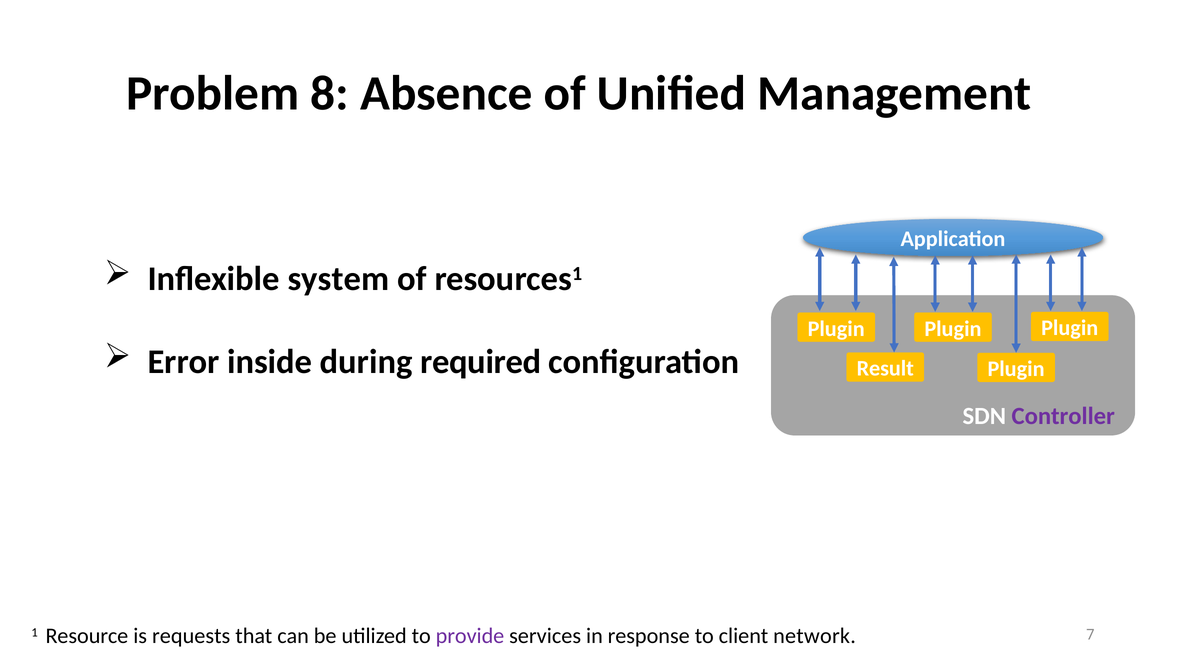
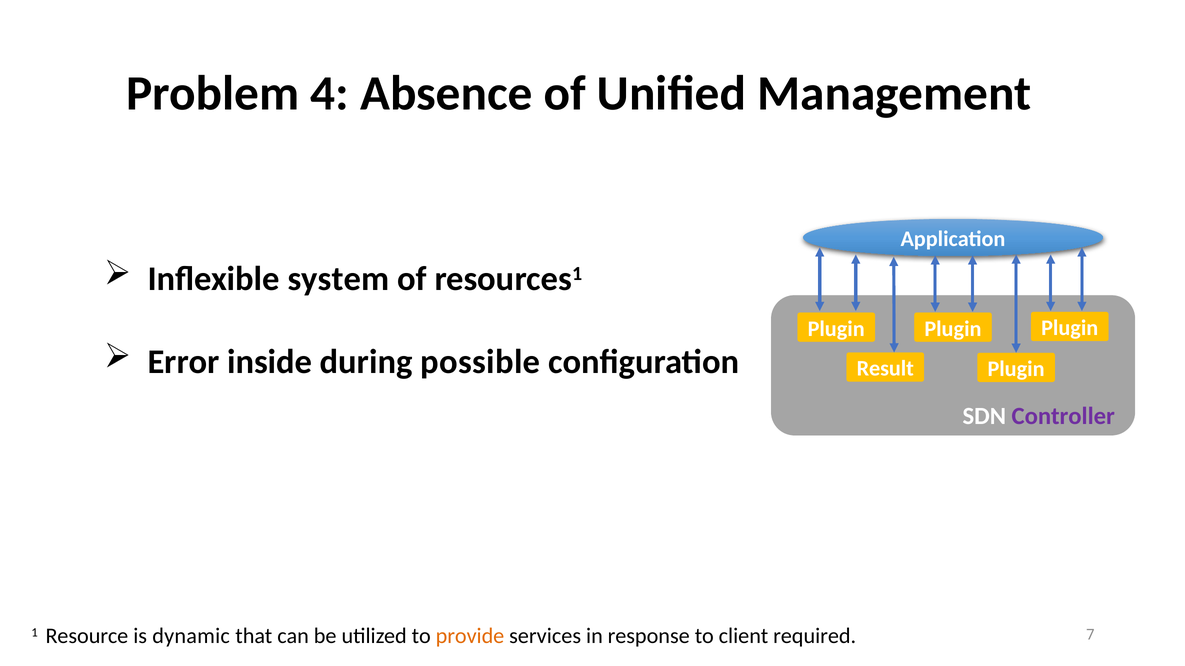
8: 8 -> 4
required: required -> possible
requests: requests -> dynamic
provide colour: purple -> orange
network: network -> required
